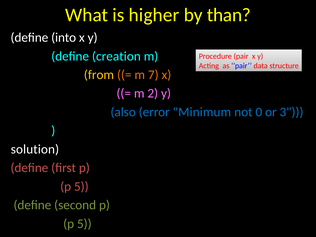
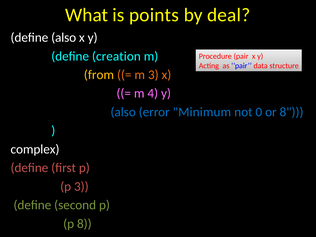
higher: higher -> points
than: than -> deal
define into: into -> also
m 7: 7 -> 3
2: 2 -> 4
or 3: 3 -> 8
solution: solution -> complex
5 at (81, 186): 5 -> 3
5 at (84, 224): 5 -> 8
